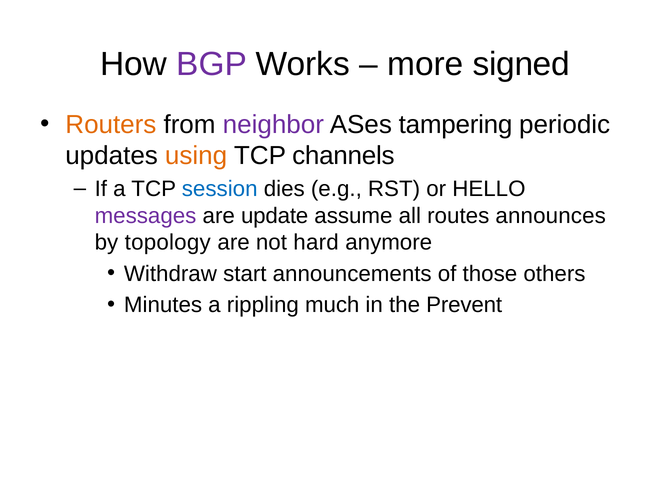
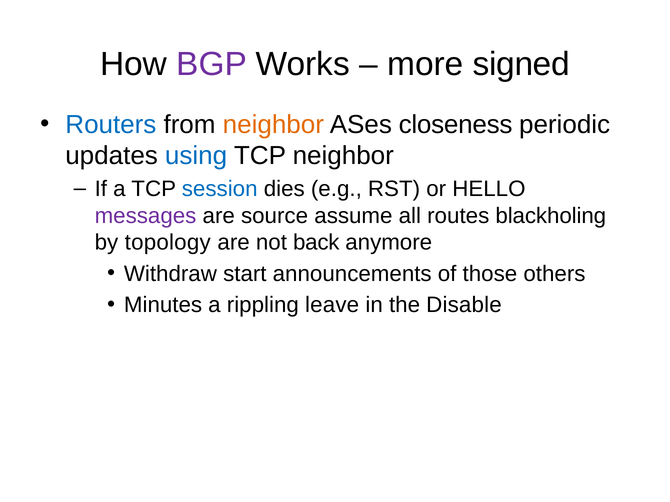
Routers colour: orange -> blue
neighbor at (273, 125) colour: purple -> orange
tampering: tampering -> closeness
using colour: orange -> blue
TCP channels: channels -> neighbor
update: update -> source
announces: announces -> blackholing
hard: hard -> back
much: much -> leave
Prevent: Prevent -> Disable
